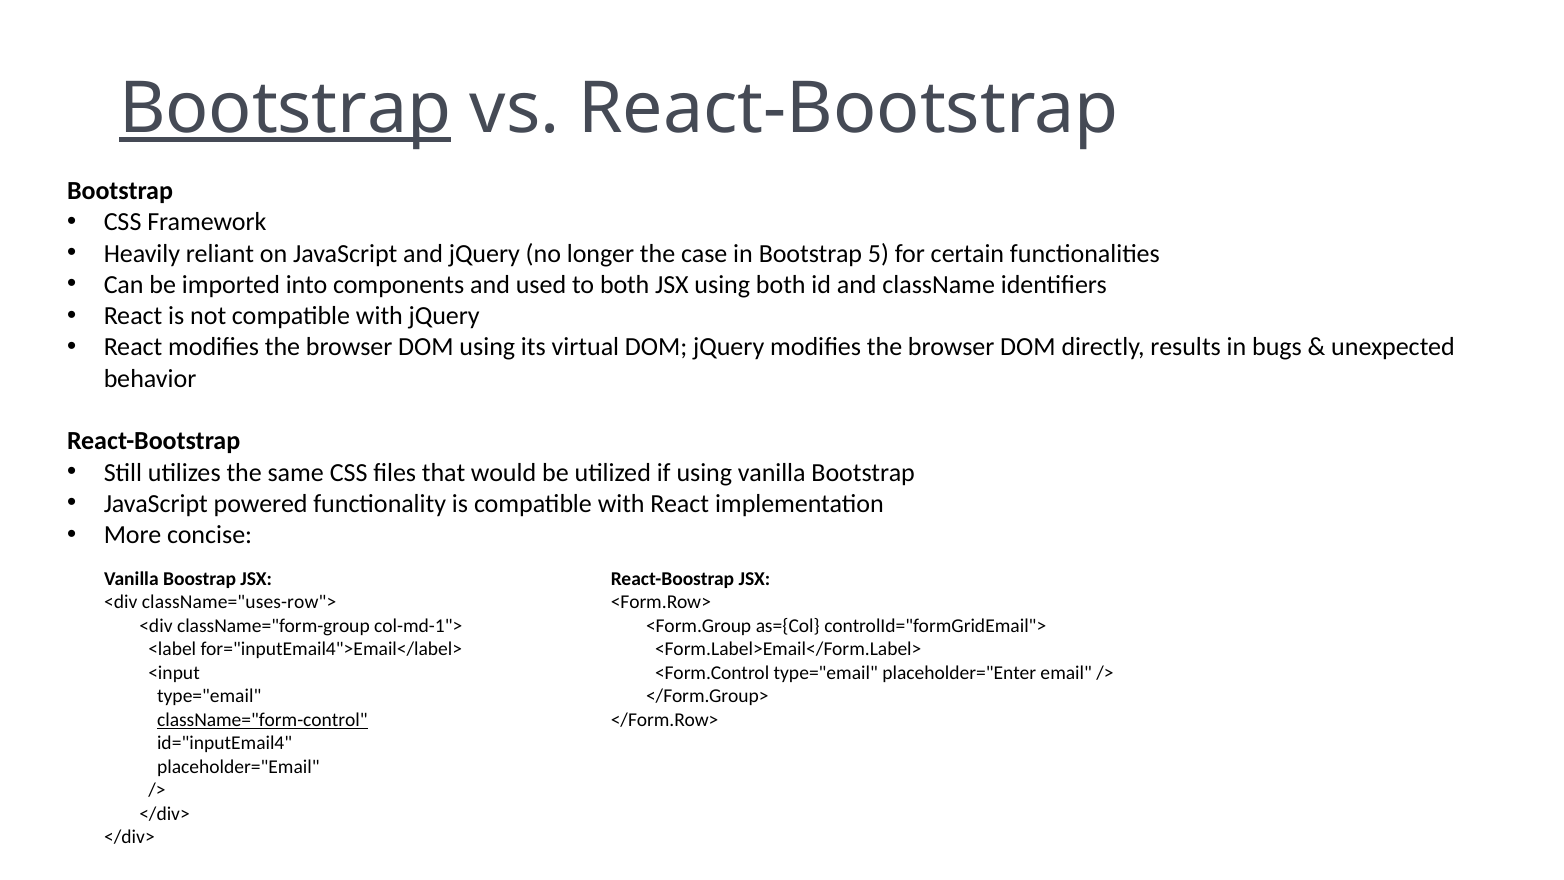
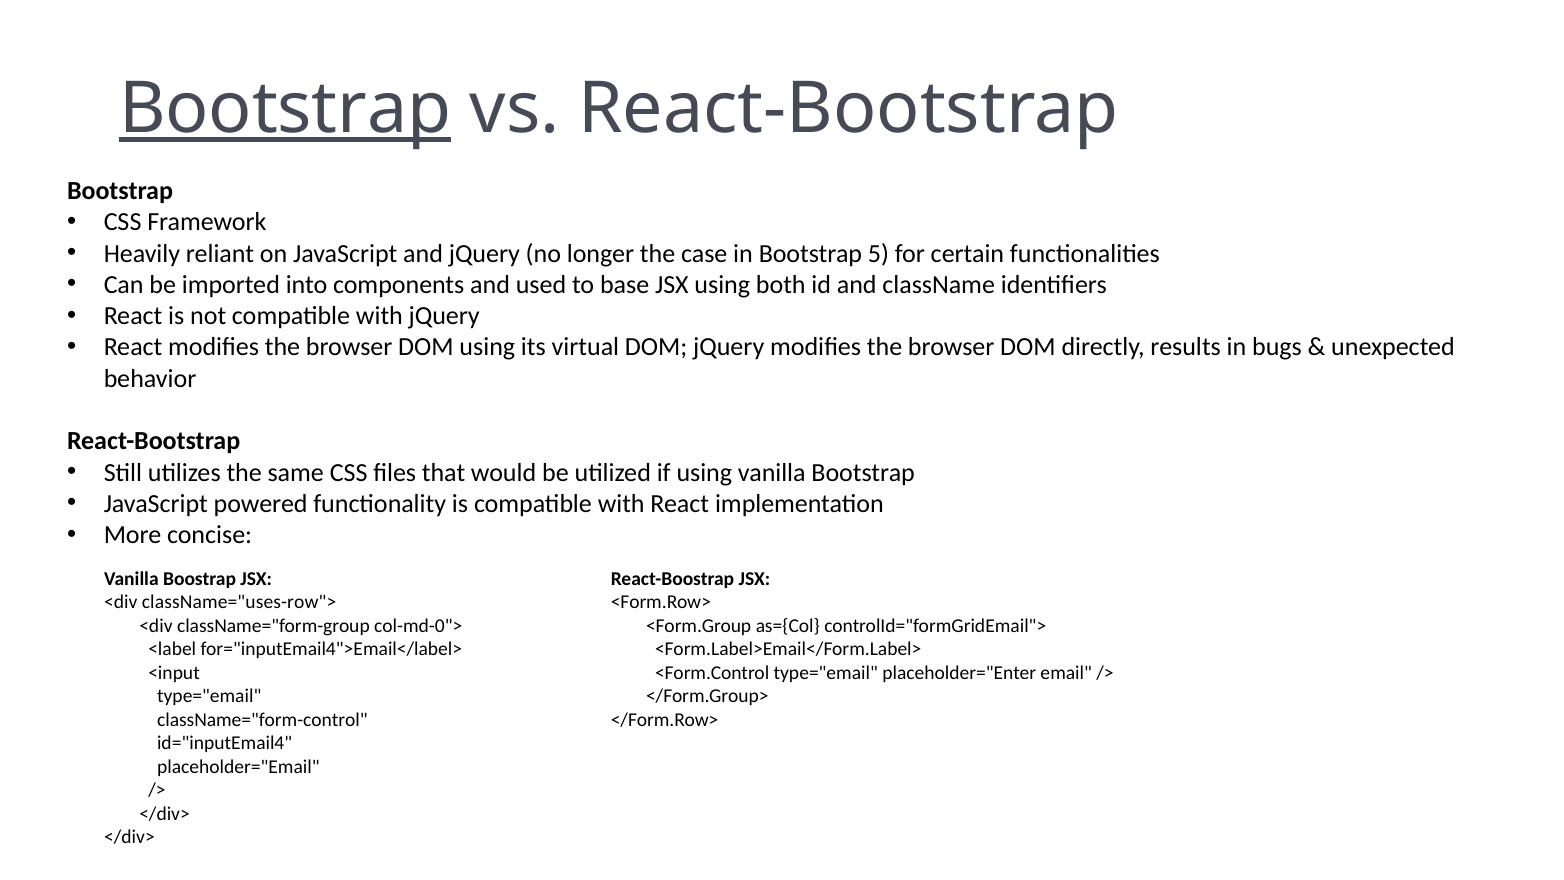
to both: both -> base
col-md-1">: col-md-1"> -> col-md-0">
className="form-control underline: present -> none
